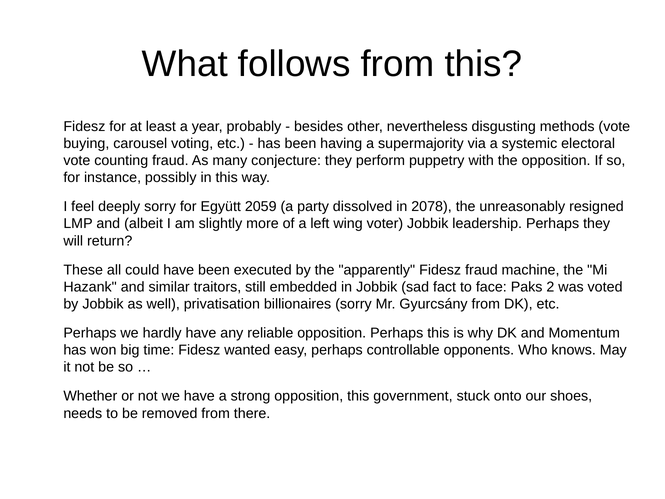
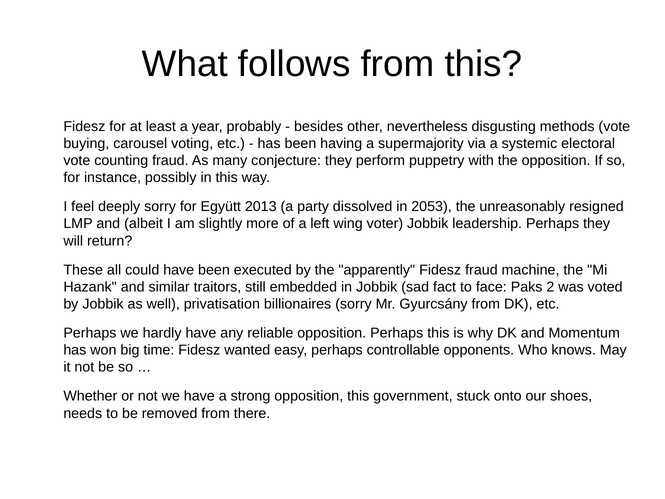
2059: 2059 -> 2013
2078: 2078 -> 2053
